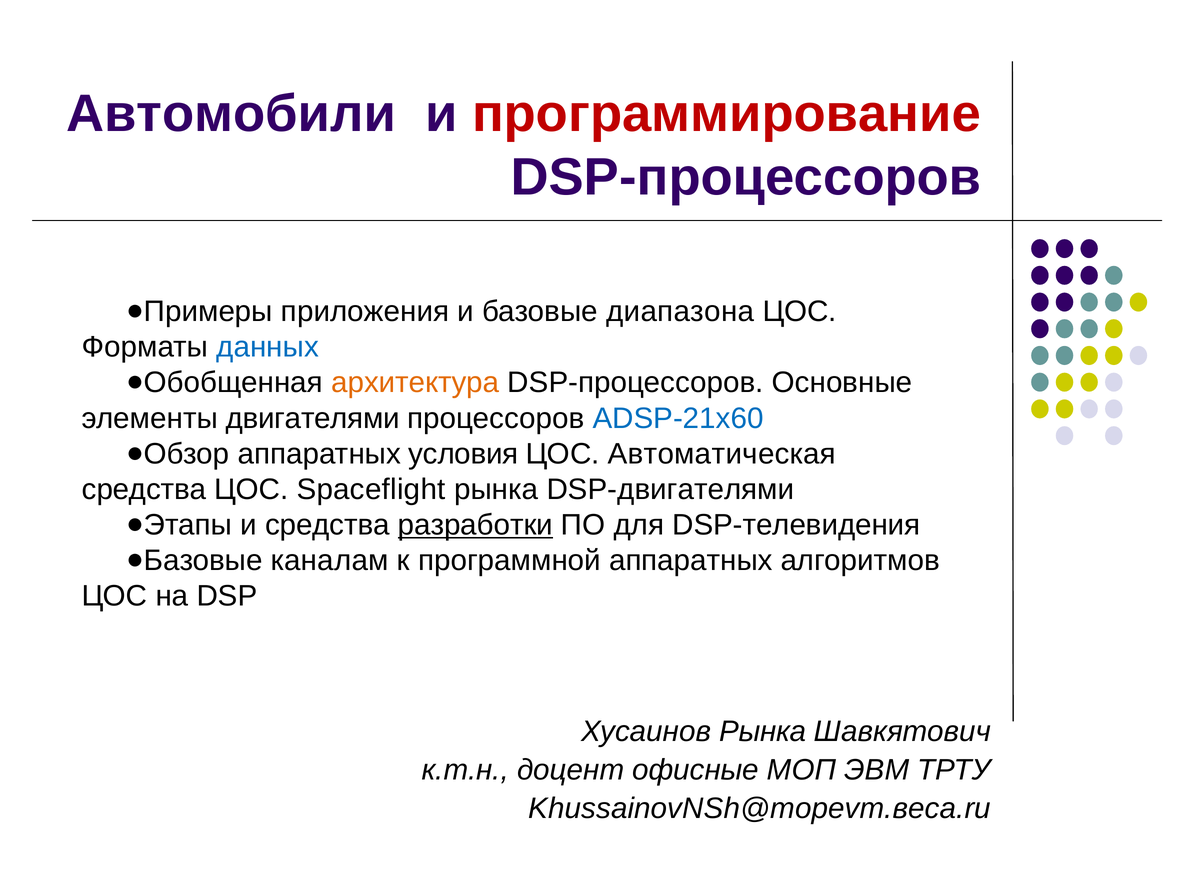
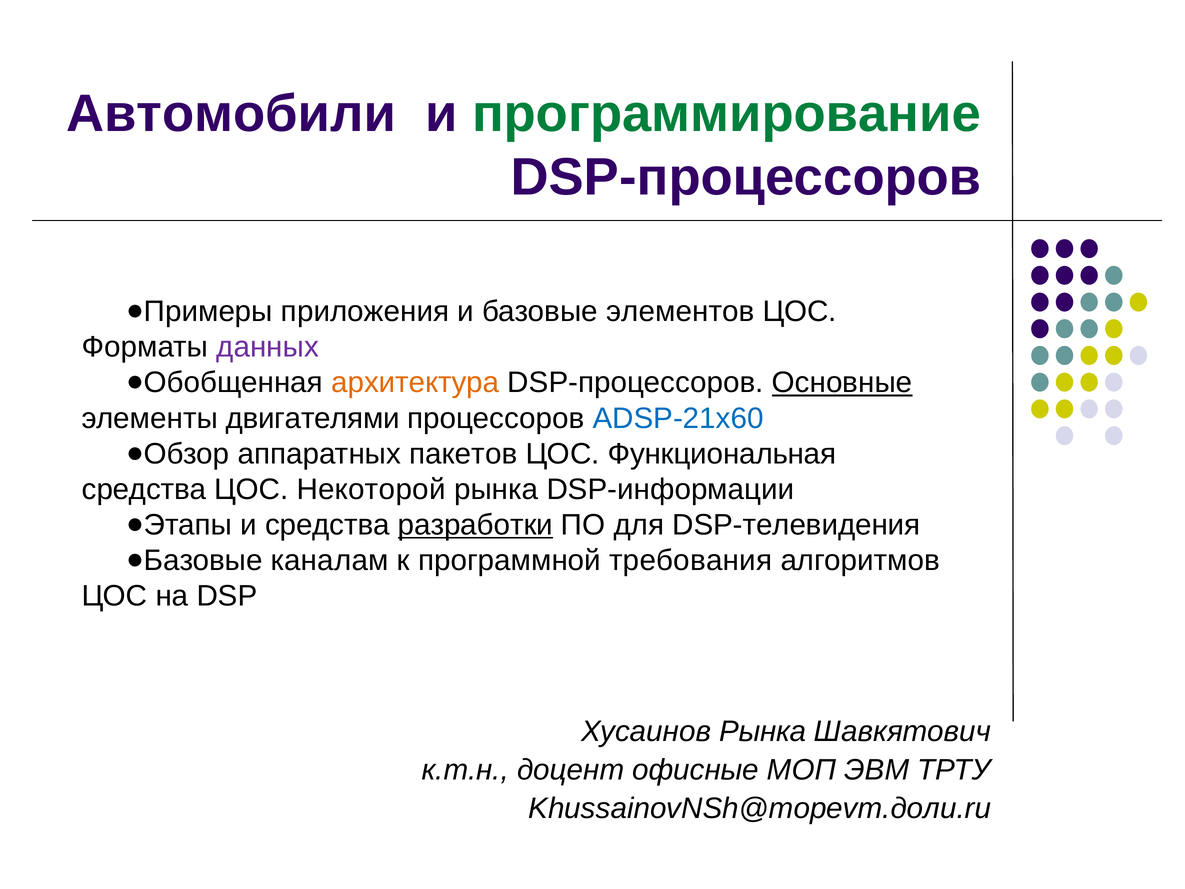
программирование colour: red -> green
диапазона: диапазона -> элементов
данных colour: blue -> purple
Основные underline: none -> present
условия: условия -> пакетов
Автоматическая: Автоматическая -> Функциональная
Spaceflight: Spaceflight -> Некоторой
DSP-двигателями: DSP-двигателями -> DSP-информации
программной аппаратных: аппаратных -> требования
KhussainovNSh@mopevm.веса.ru: KhussainovNSh@mopevm.веса.ru -> KhussainovNSh@mopevm.доли.ru
